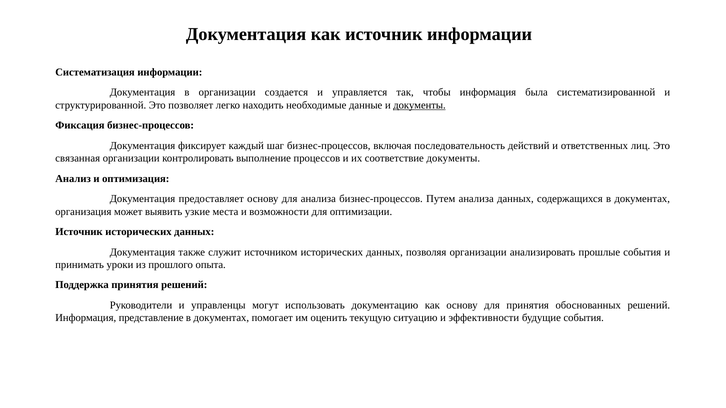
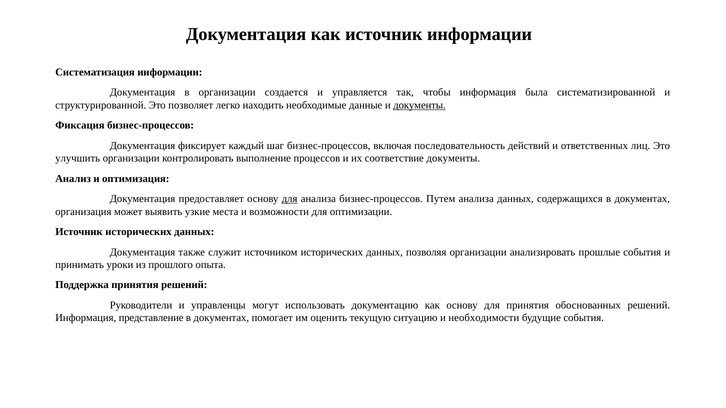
связанная: связанная -> улучшить
для at (290, 199) underline: none -> present
эффективности: эффективности -> необходимости
